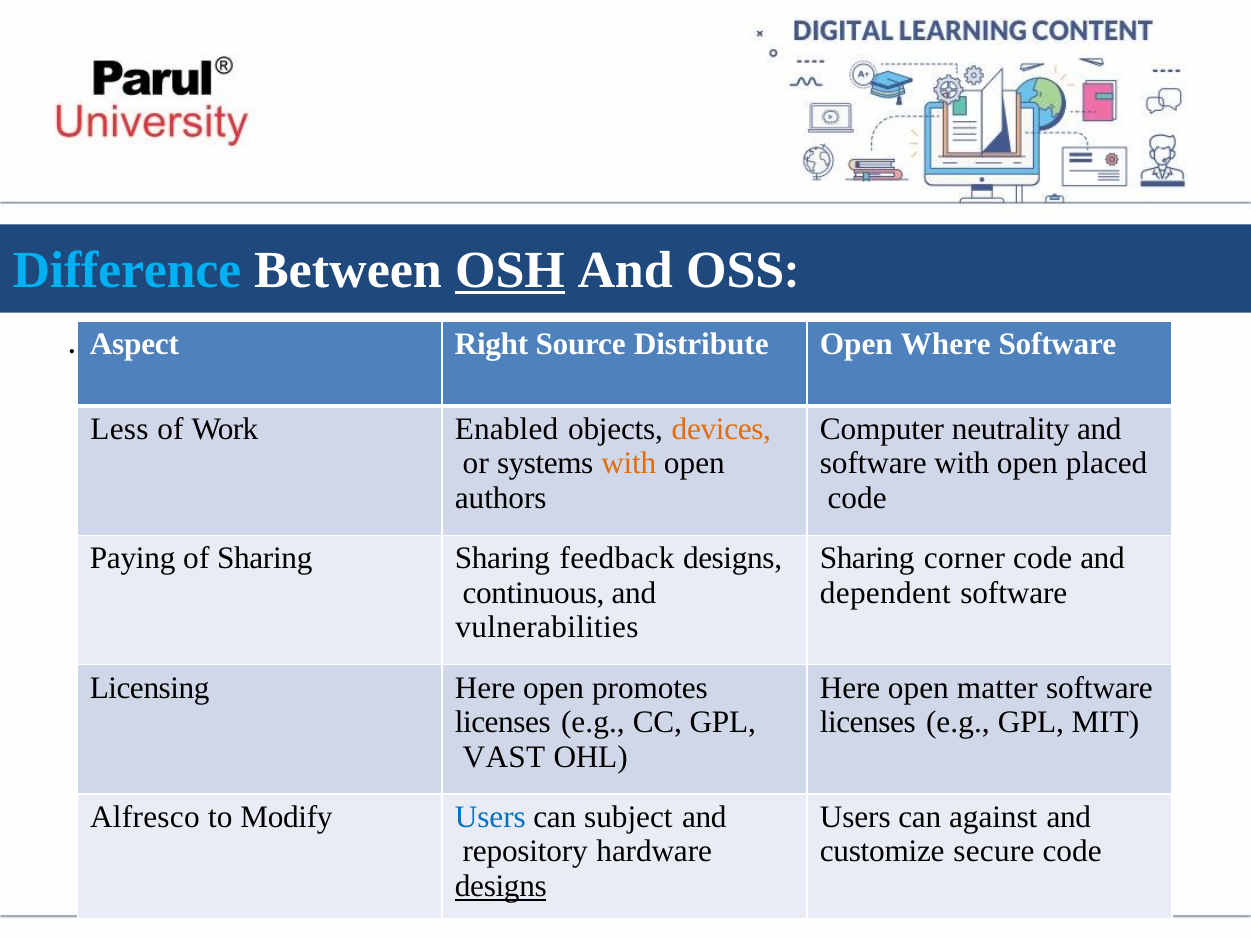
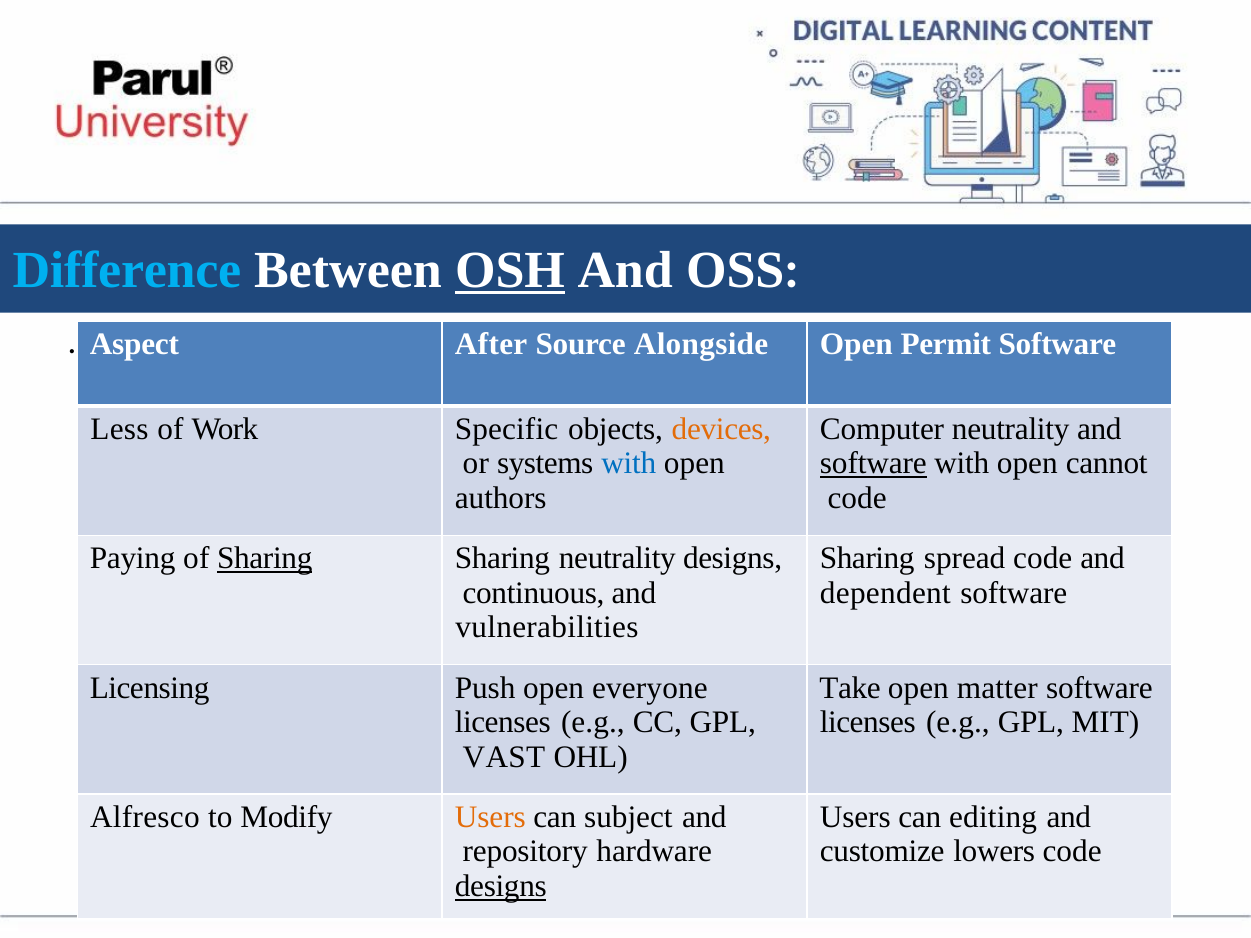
Right: Right -> After
Distribute: Distribute -> Alongside
Where: Where -> Permit
Enabled: Enabled -> Specific
with at (629, 464) colour: orange -> blue
software at (873, 464) underline: none -> present
placed: placed -> cannot
Sharing at (265, 558) underline: none -> present
Sharing feedback: feedback -> neutrality
corner: corner -> spread
Licensing Here: Here -> Push
promotes: promotes -> everyone
Here at (850, 688): Here -> Take
Users at (490, 817) colour: blue -> orange
against: against -> editing
secure: secure -> lowers
